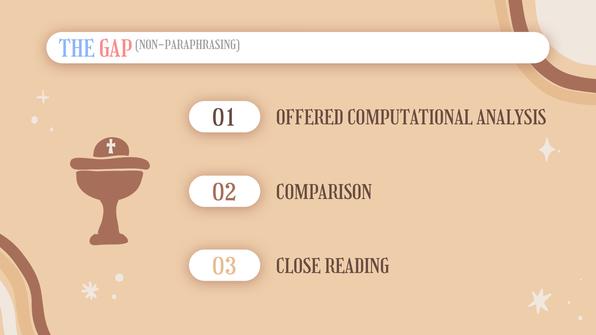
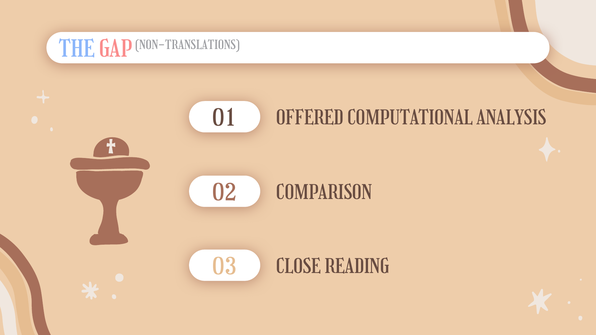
NON-PARAPHRASING: NON-PARAPHRASING -> NON-TRANSLATIONS
